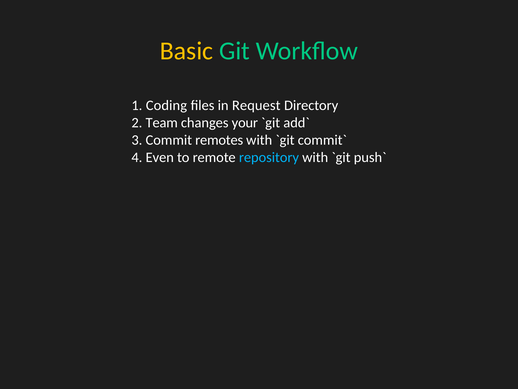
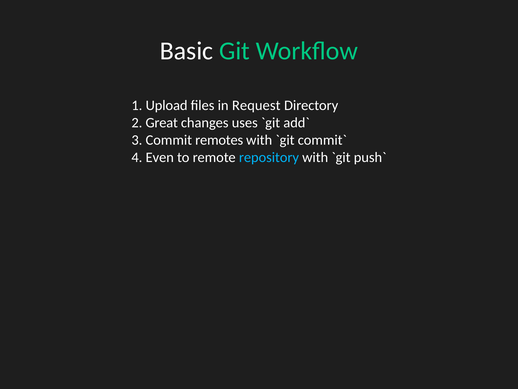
Basic colour: yellow -> white
Coding: Coding -> Upload
Team: Team -> Great
your: your -> uses
